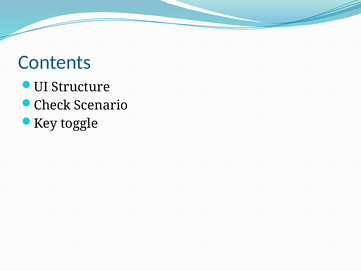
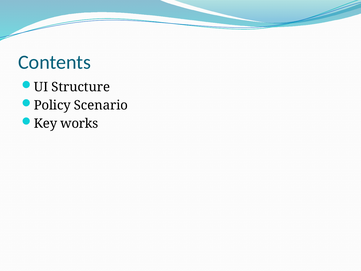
Check: Check -> Policy
toggle: toggle -> works
